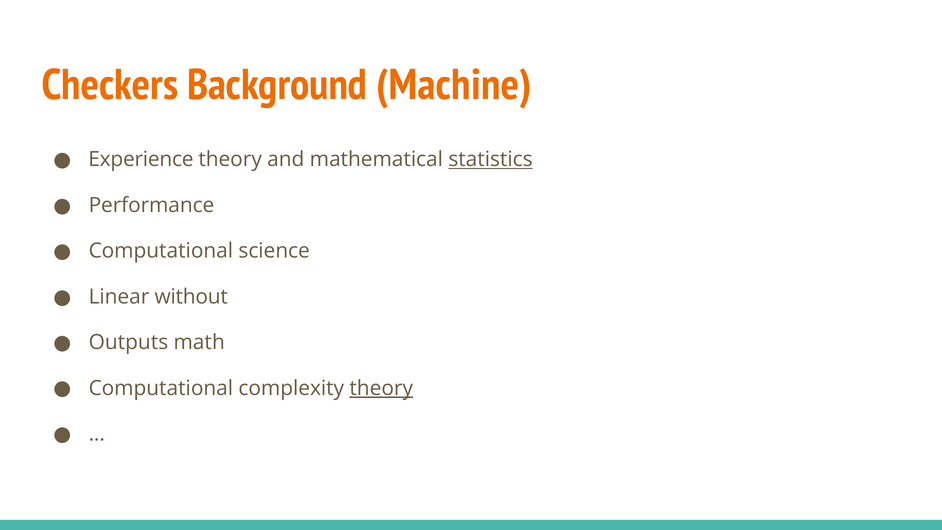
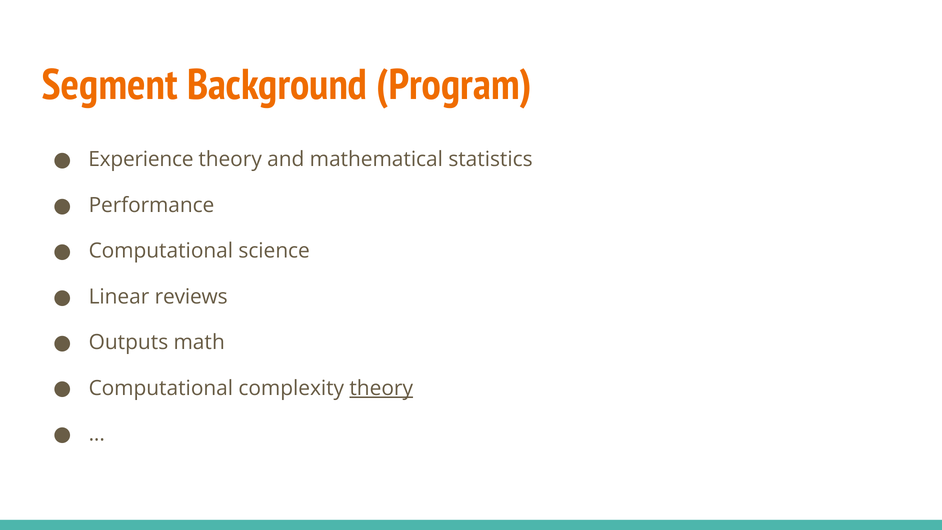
Checkers: Checkers -> Segment
Machine: Machine -> Program
statistics underline: present -> none
without: without -> reviews
